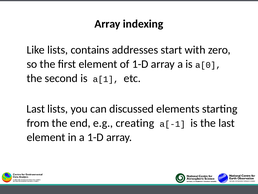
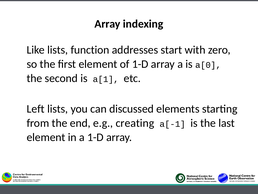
contains: contains -> function
Last at (36, 109): Last -> Left
